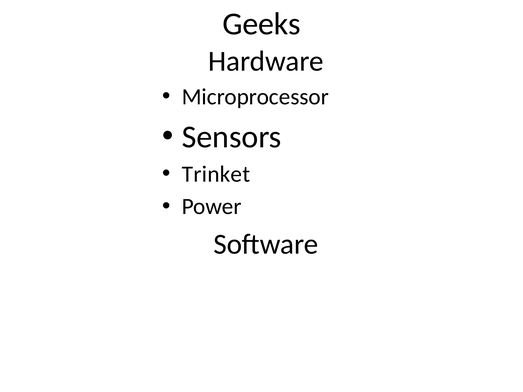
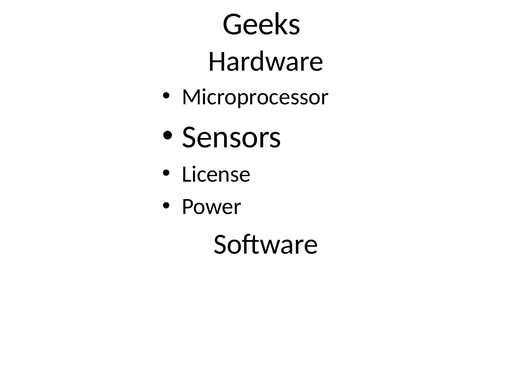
Trinket: Trinket -> License
